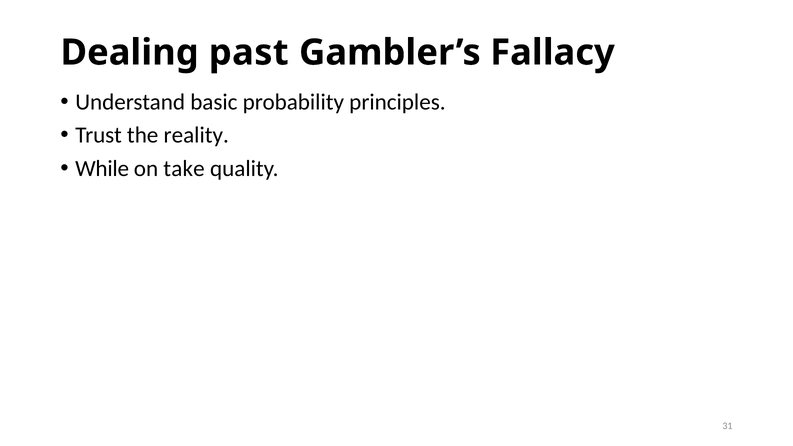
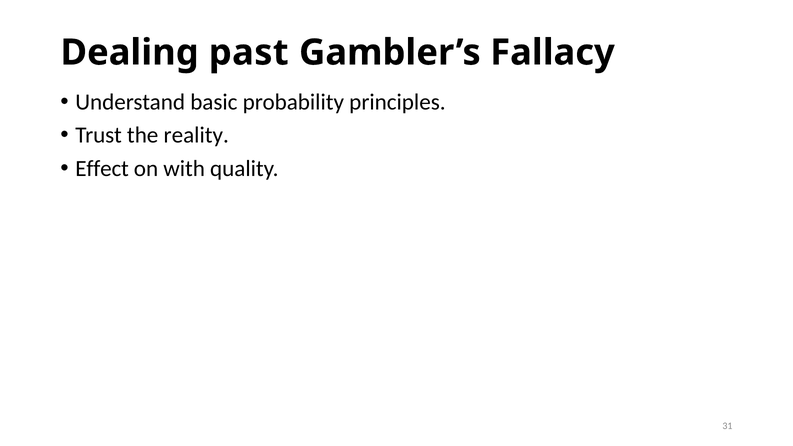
While: While -> Effect
take: take -> with
